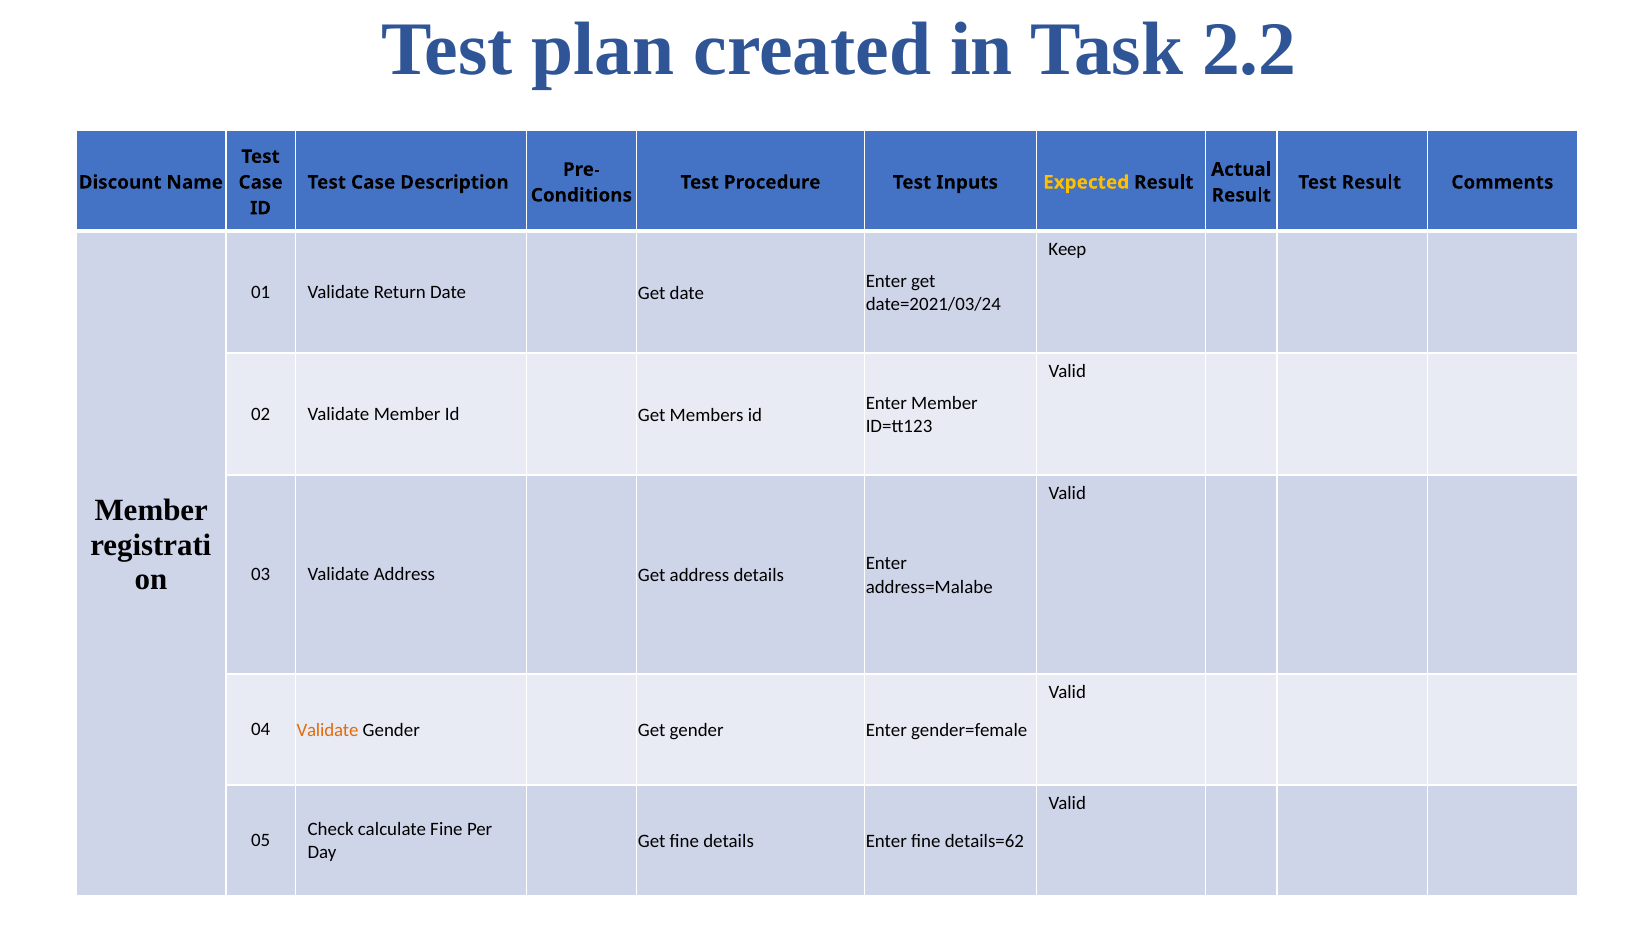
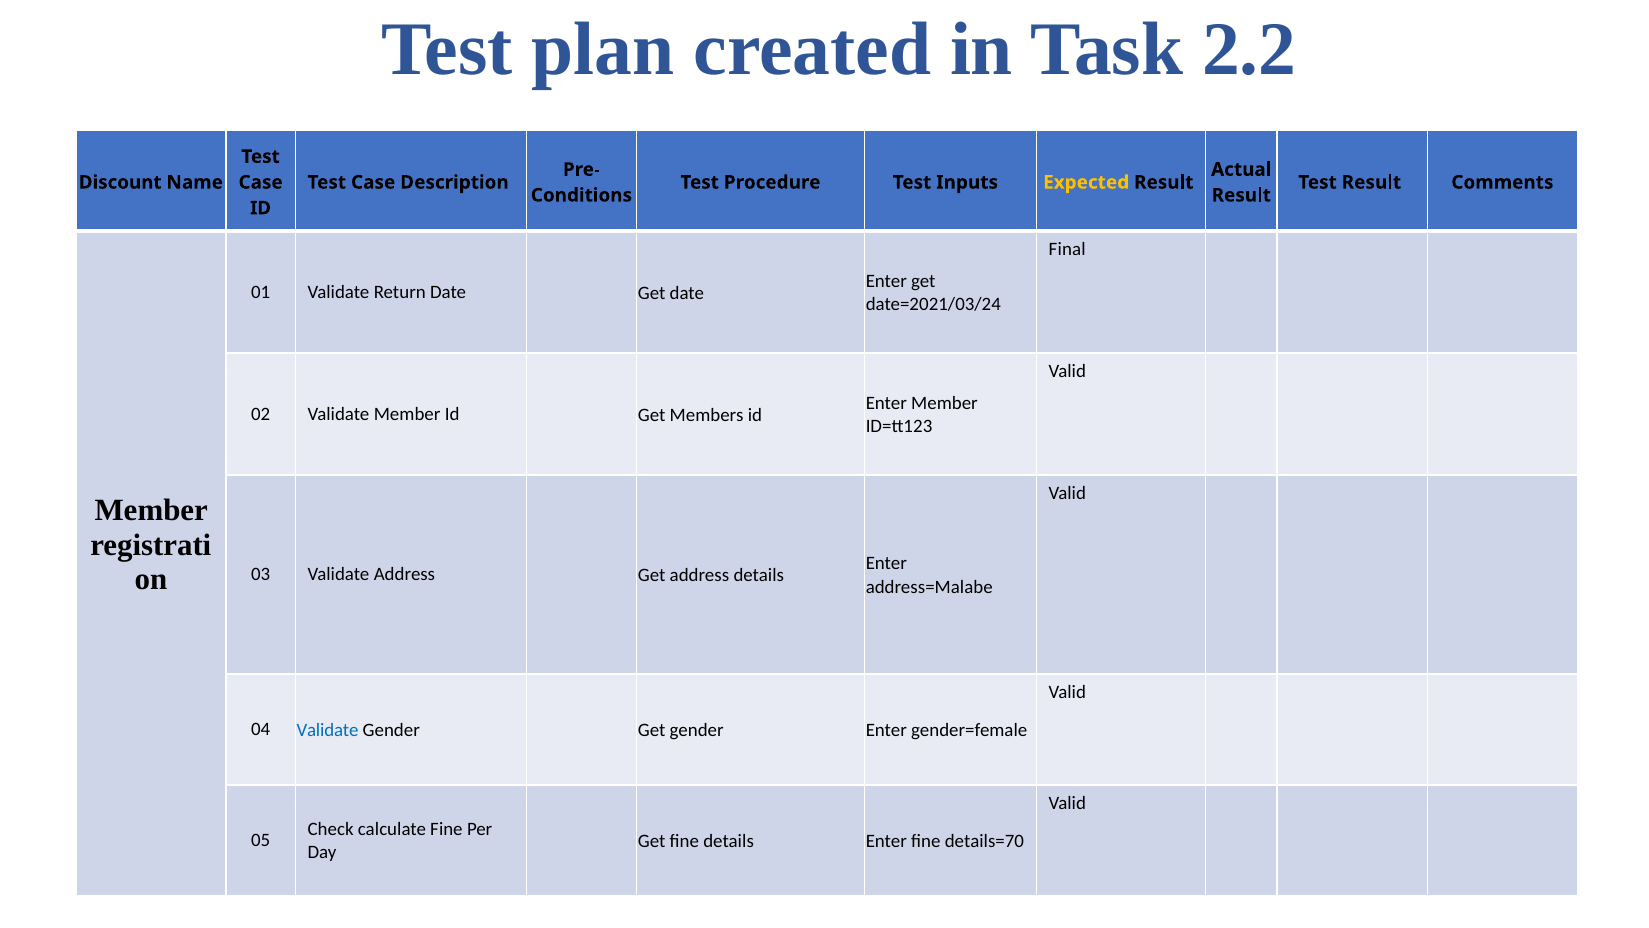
Keep: Keep -> Final
Validate at (328, 730) colour: orange -> blue
details=62: details=62 -> details=70
